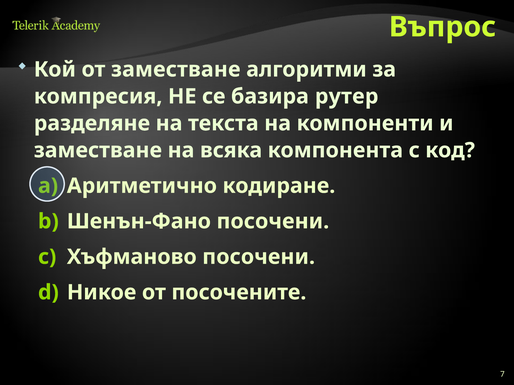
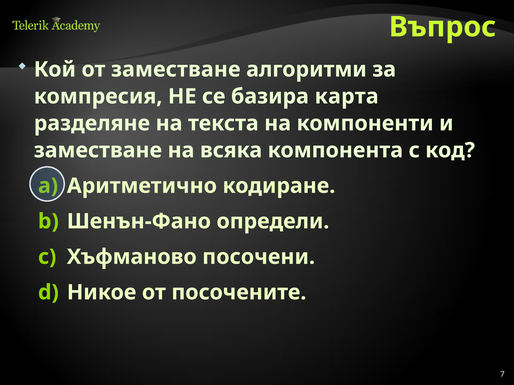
рутер: рутер -> карта
Шенън-Фано посочени: посочени -> определи
